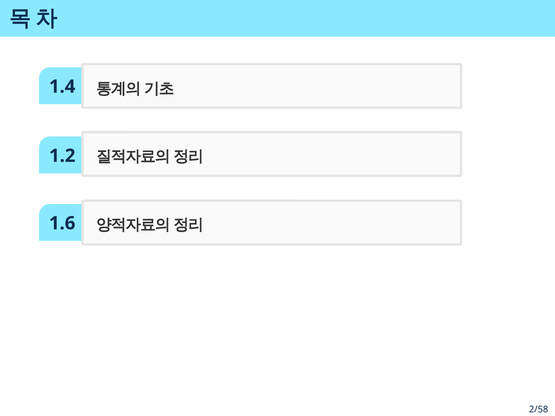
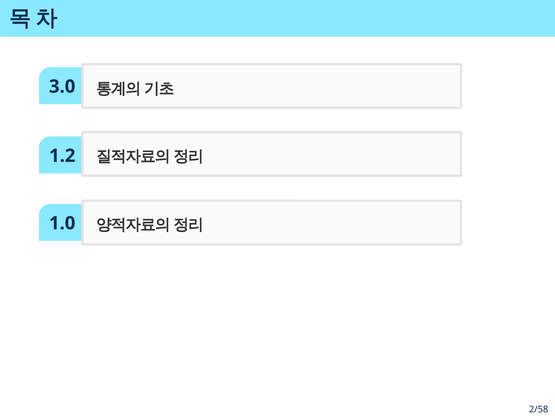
1.4: 1.4 -> 3.0
1.6: 1.6 -> 1.0
